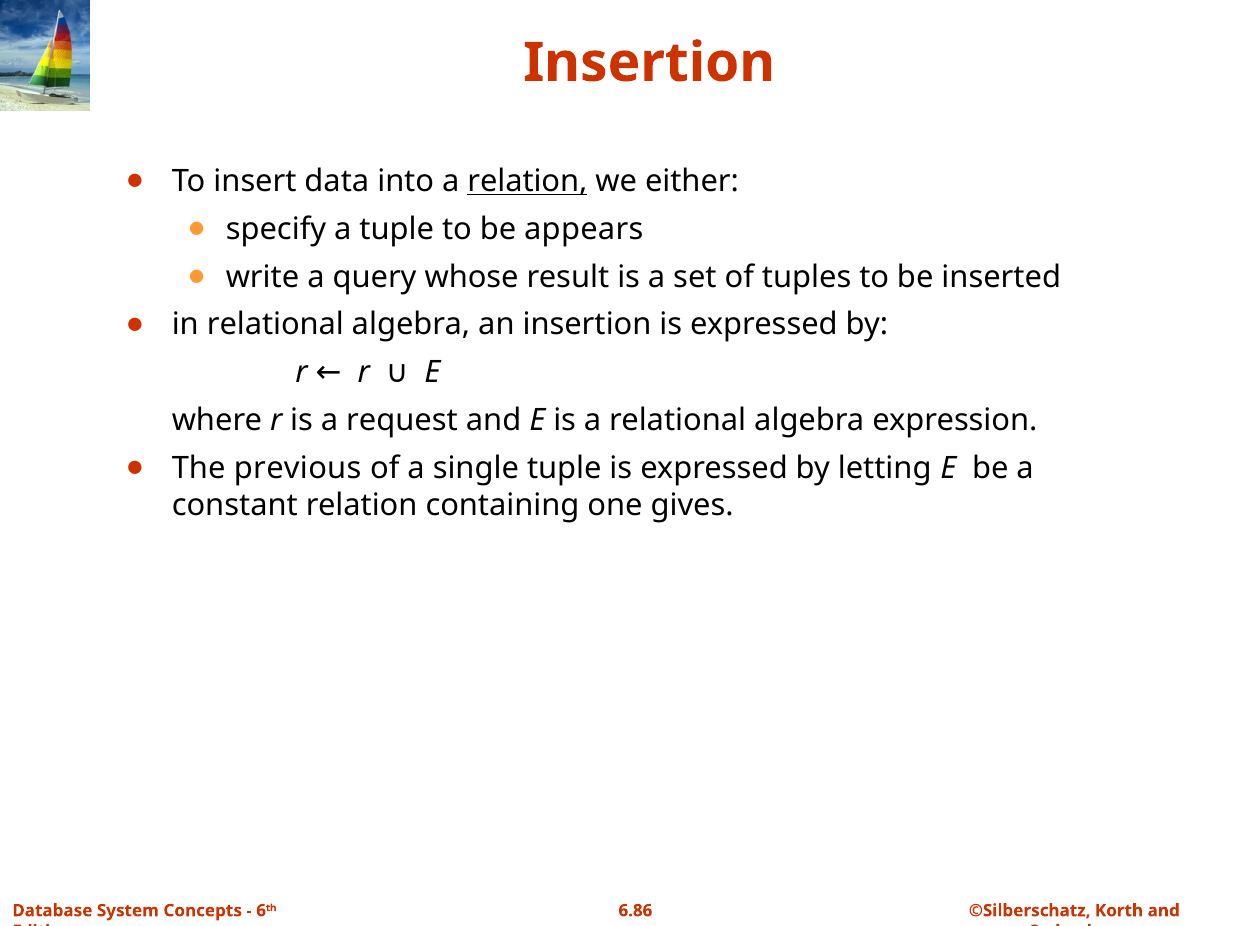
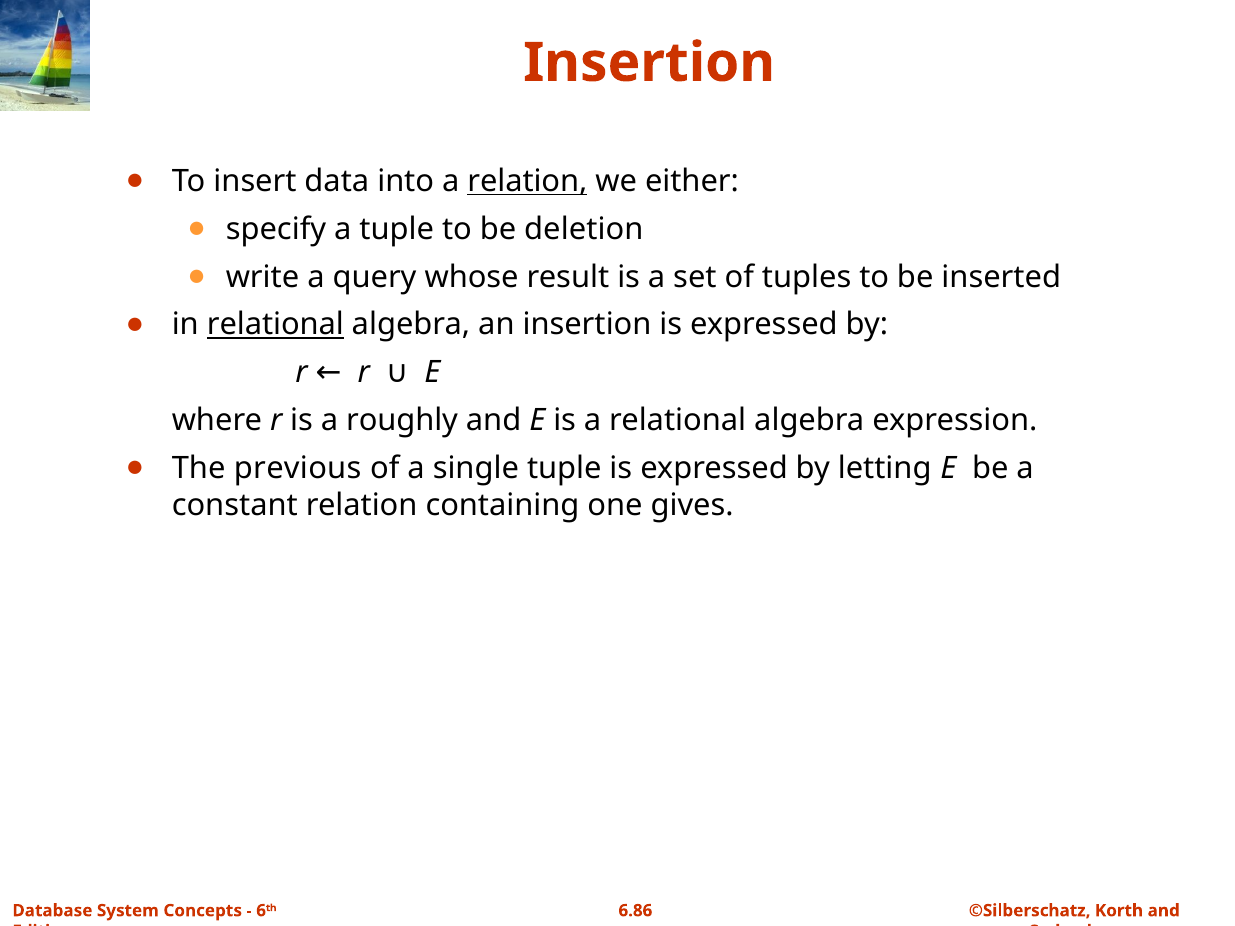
appears: appears -> deletion
relational at (275, 325) underline: none -> present
request: request -> roughly
